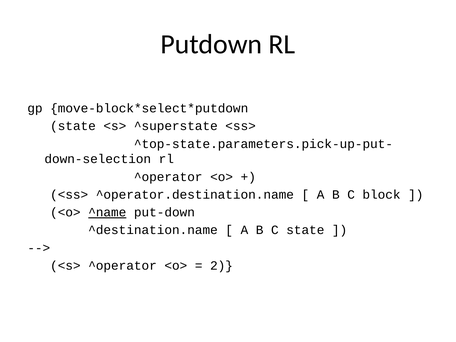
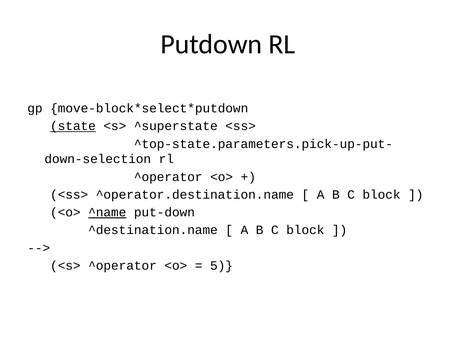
state at (73, 126) underline: none -> present
state at (305, 230): state -> block
2: 2 -> 5
